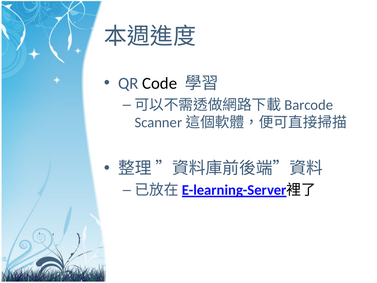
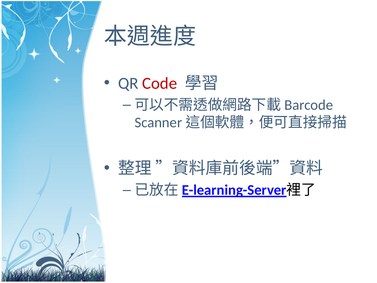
Code colour: black -> red
